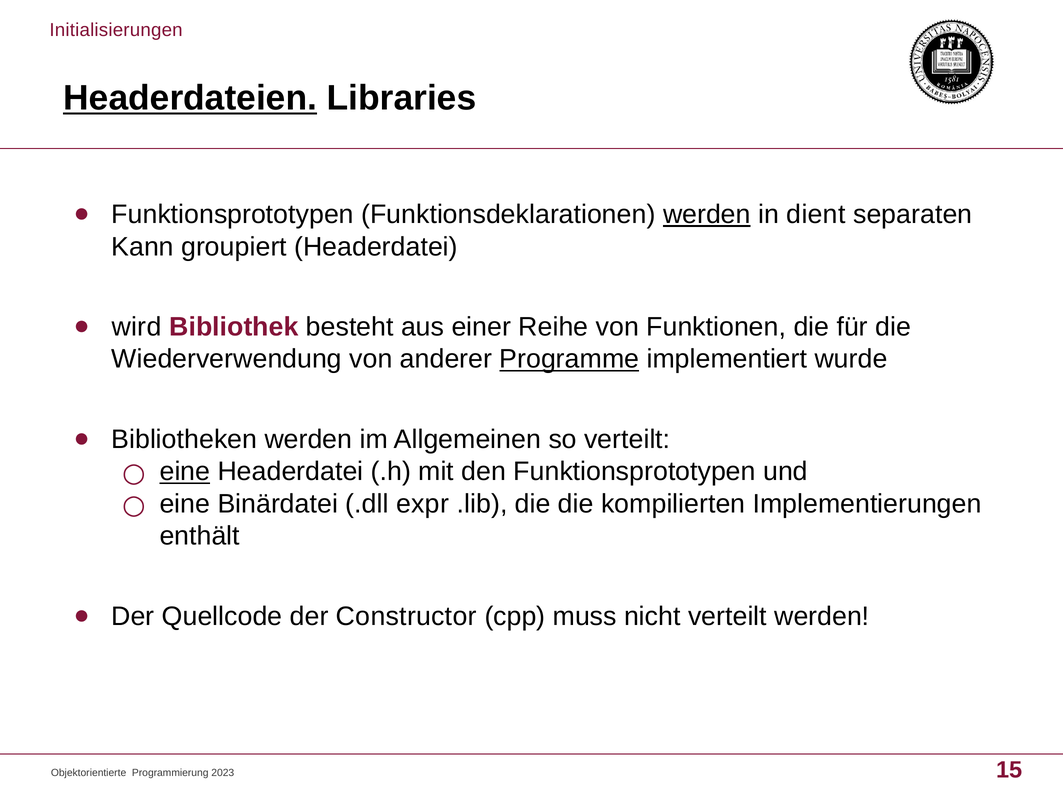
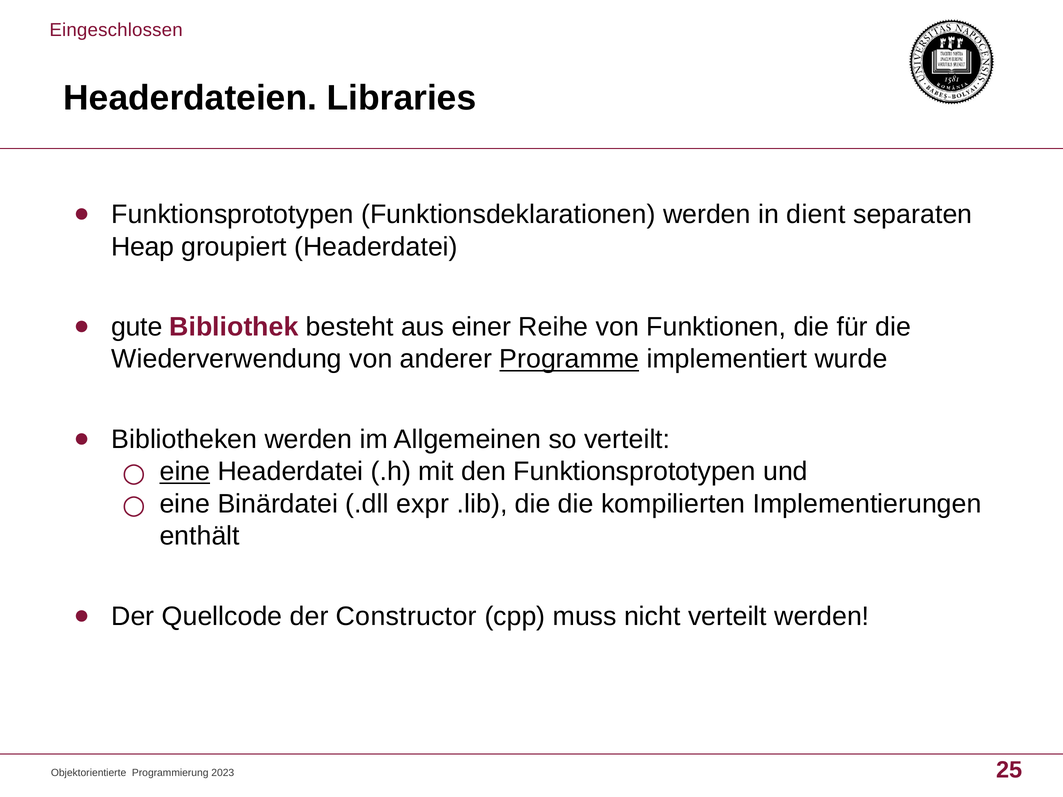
Initialisierungen: Initialisierungen -> Eingeschlossen
Headerdateien underline: present -> none
werden at (707, 215) underline: present -> none
Kann: Kann -> Heap
wird: wird -> gute
15: 15 -> 25
